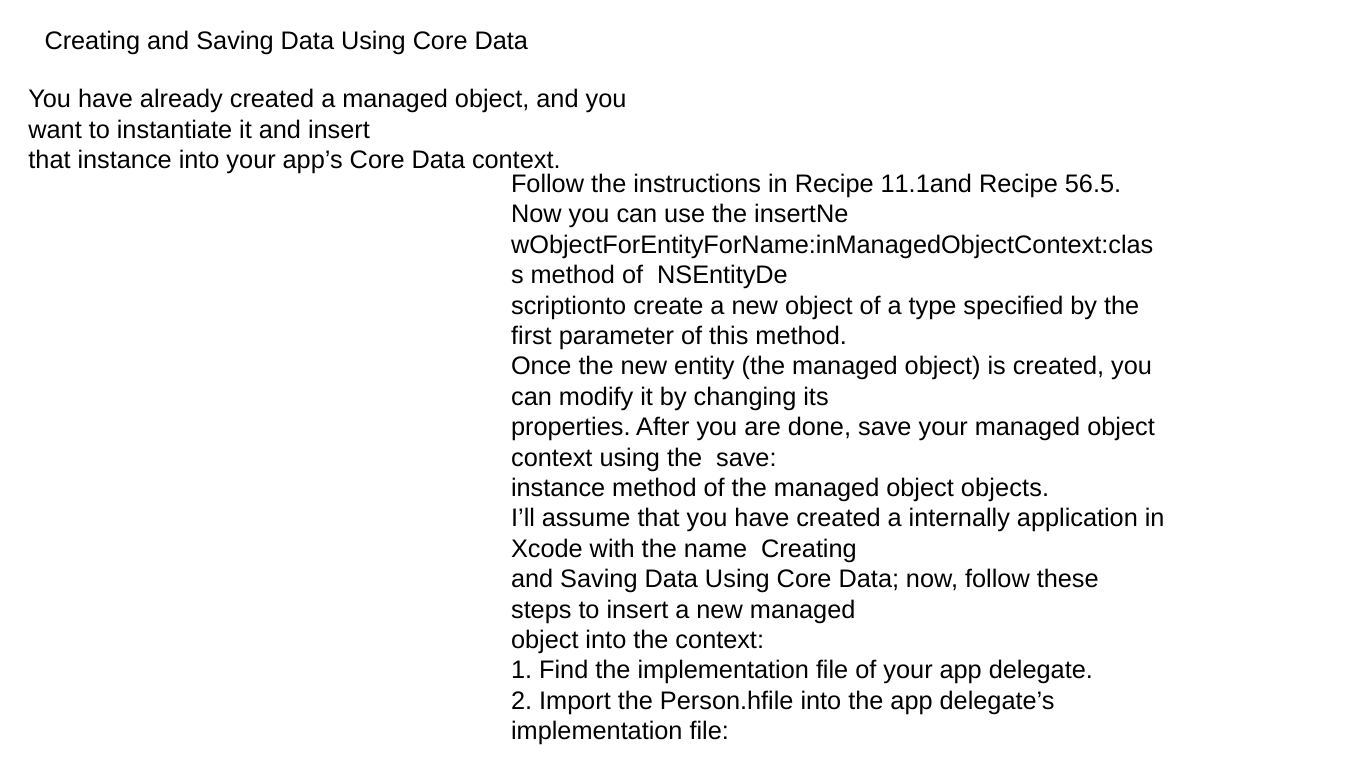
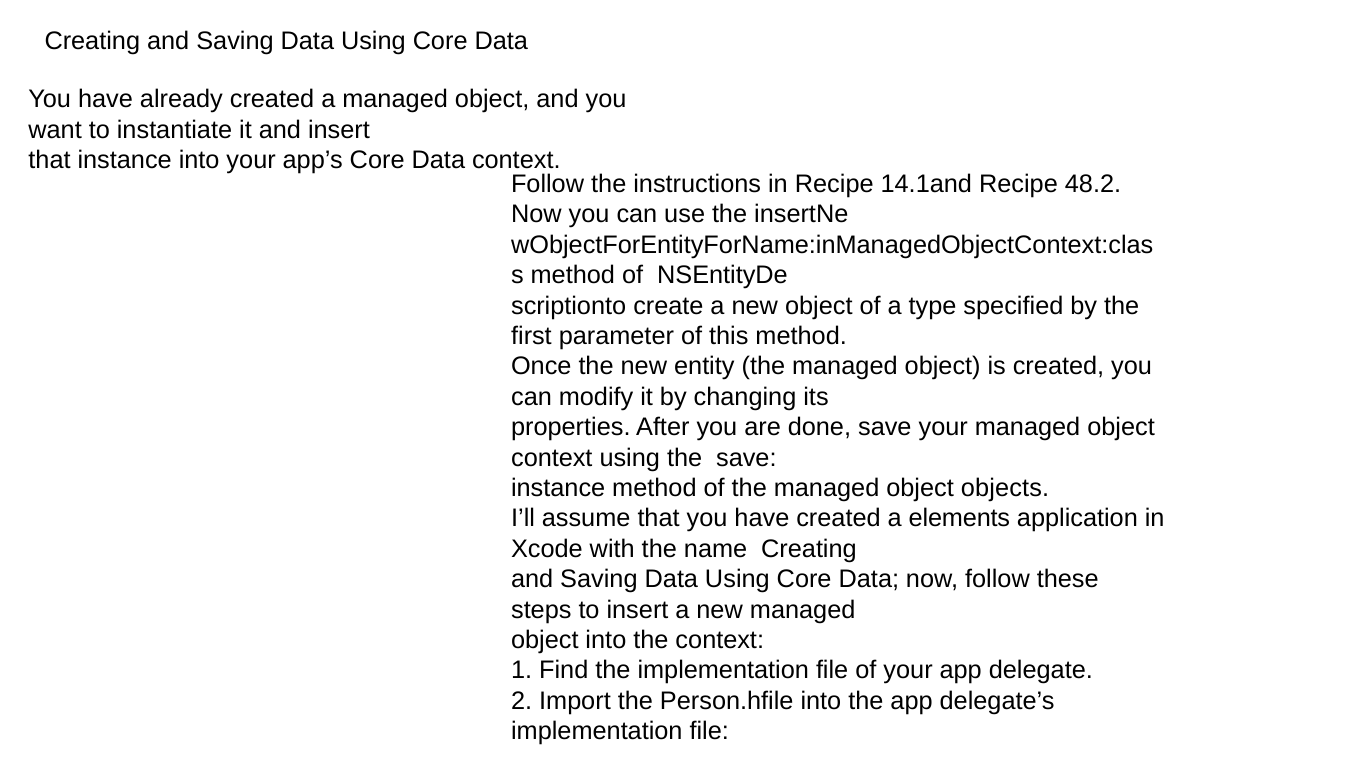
11.1and: 11.1and -> 14.1and
56.5: 56.5 -> 48.2
internally: internally -> elements
